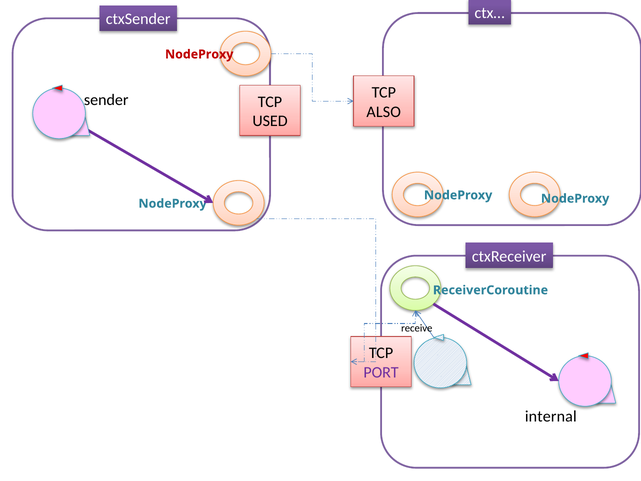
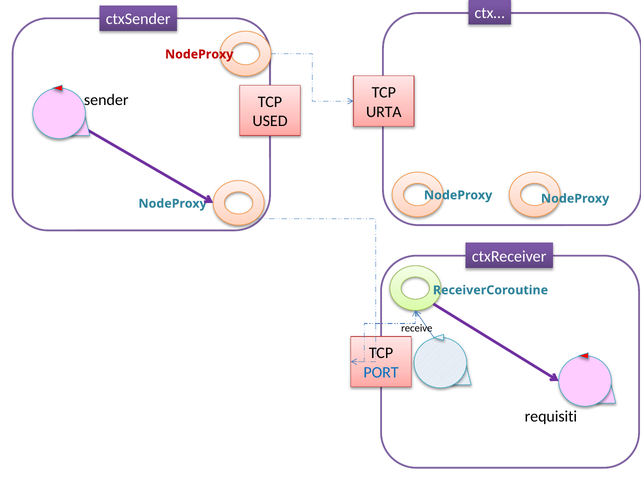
ALSO: ALSO -> URTA
PORT colour: purple -> blue
internal: internal -> requisiti
